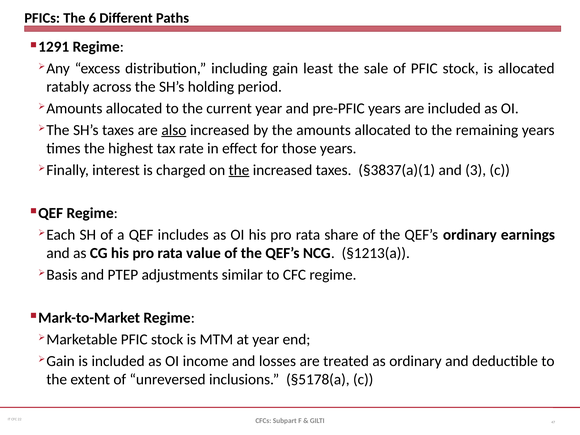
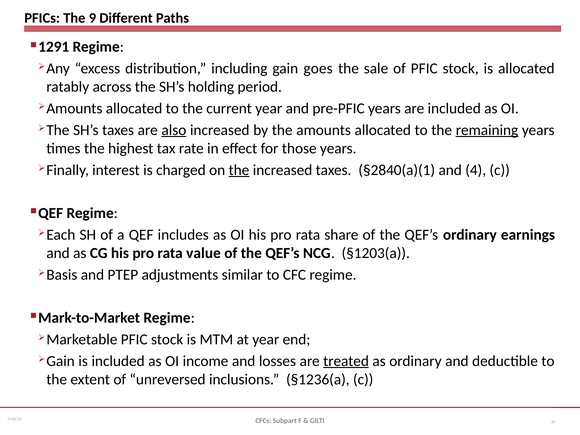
6: 6 -> 9
least: least -> goes
remaining underline: none -> present
§3837(a)(1: §3837(a)(1 -> §2840(a)(1
3: 3 -> 4
§1213(a: §1213(a -> §1203(a
treated underline: none -> present
§5178(a: §5178(a -> §1236(a
